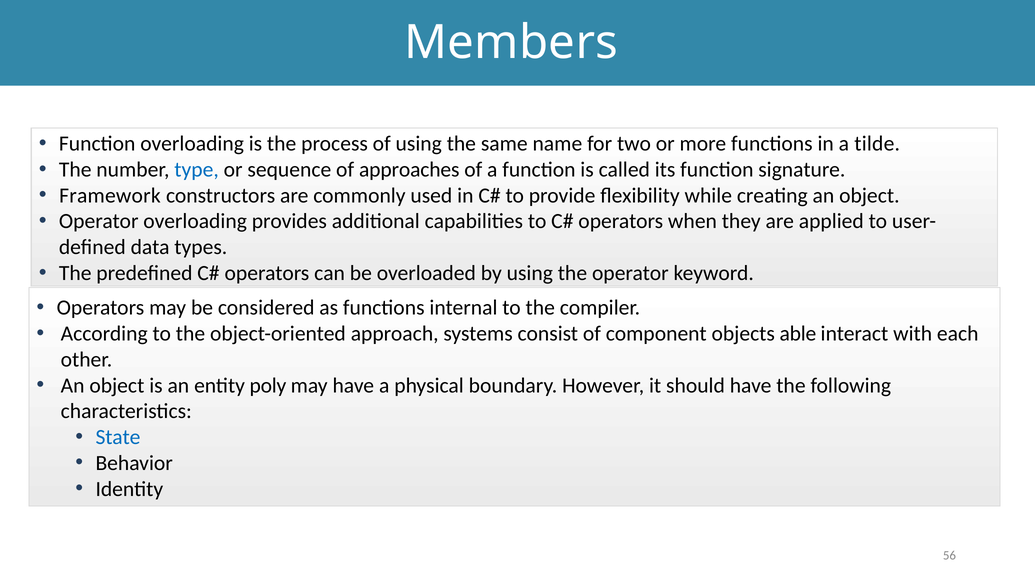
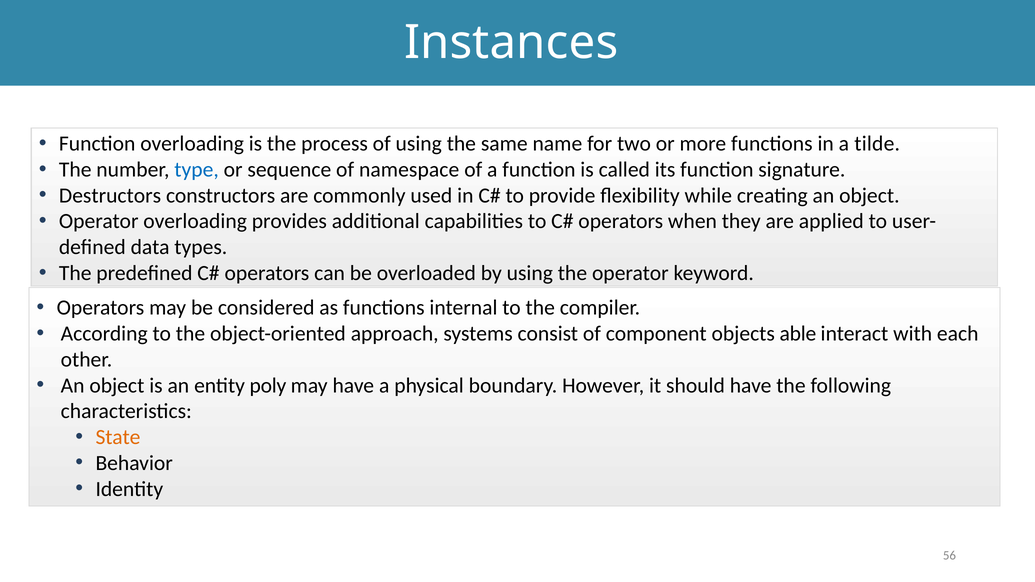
Members: Members -> Instances
approaches: approaches -> namespace
Framework: Framework -> Destructors
State colour: blue -> orange
